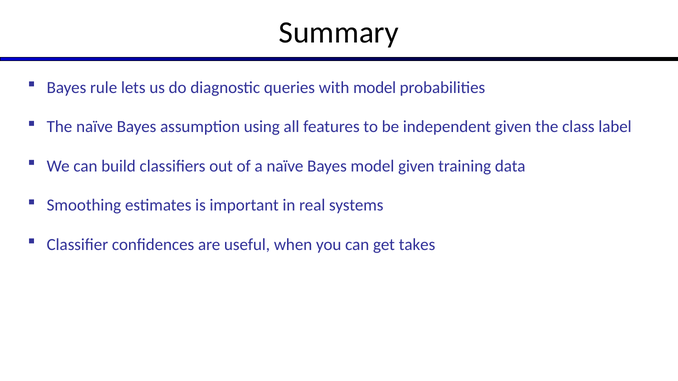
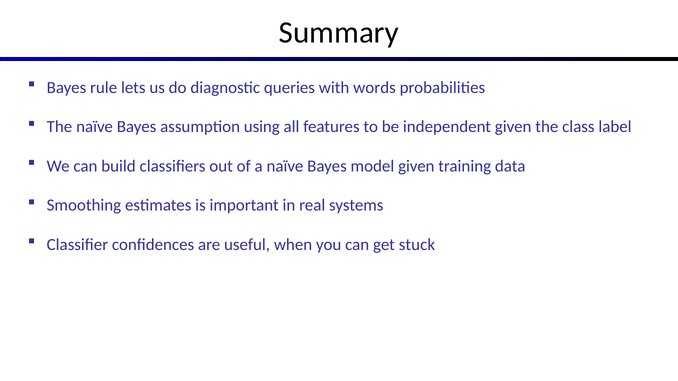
with model: model -> words
takes: takes -> stuck
